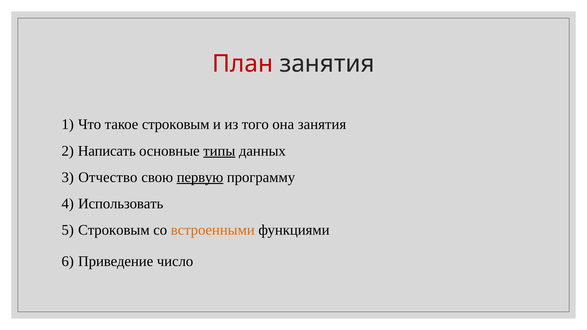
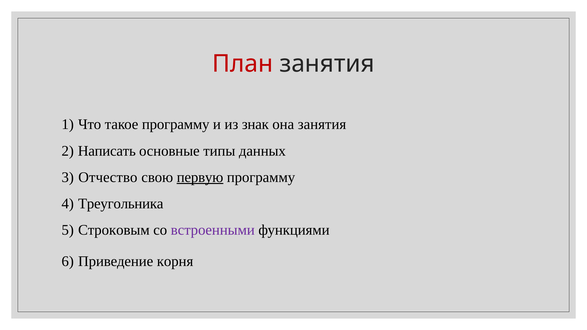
такое строковым: строковым -> программу
того: того -> знак
типы underline: present -> none
Использовать: Использовать -> Треугольника
встроенными colour: orange -> purple
число: число -> корня
